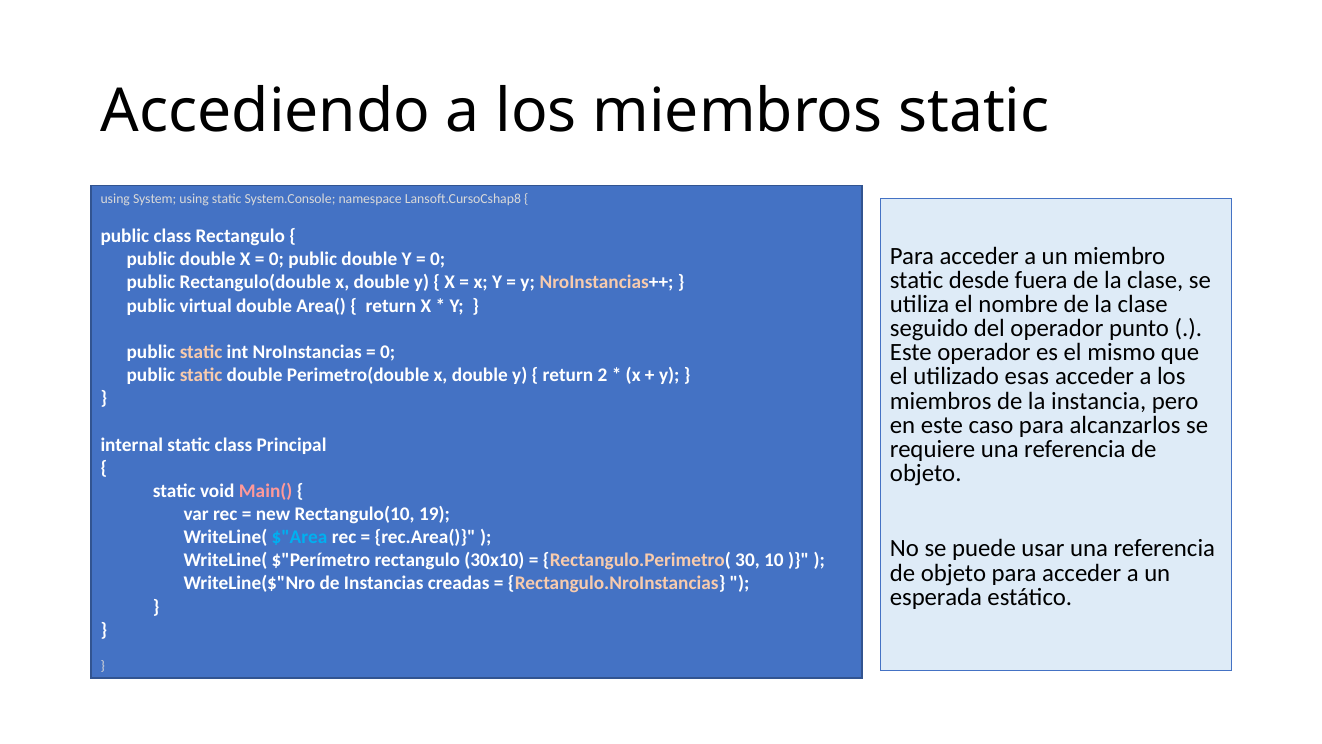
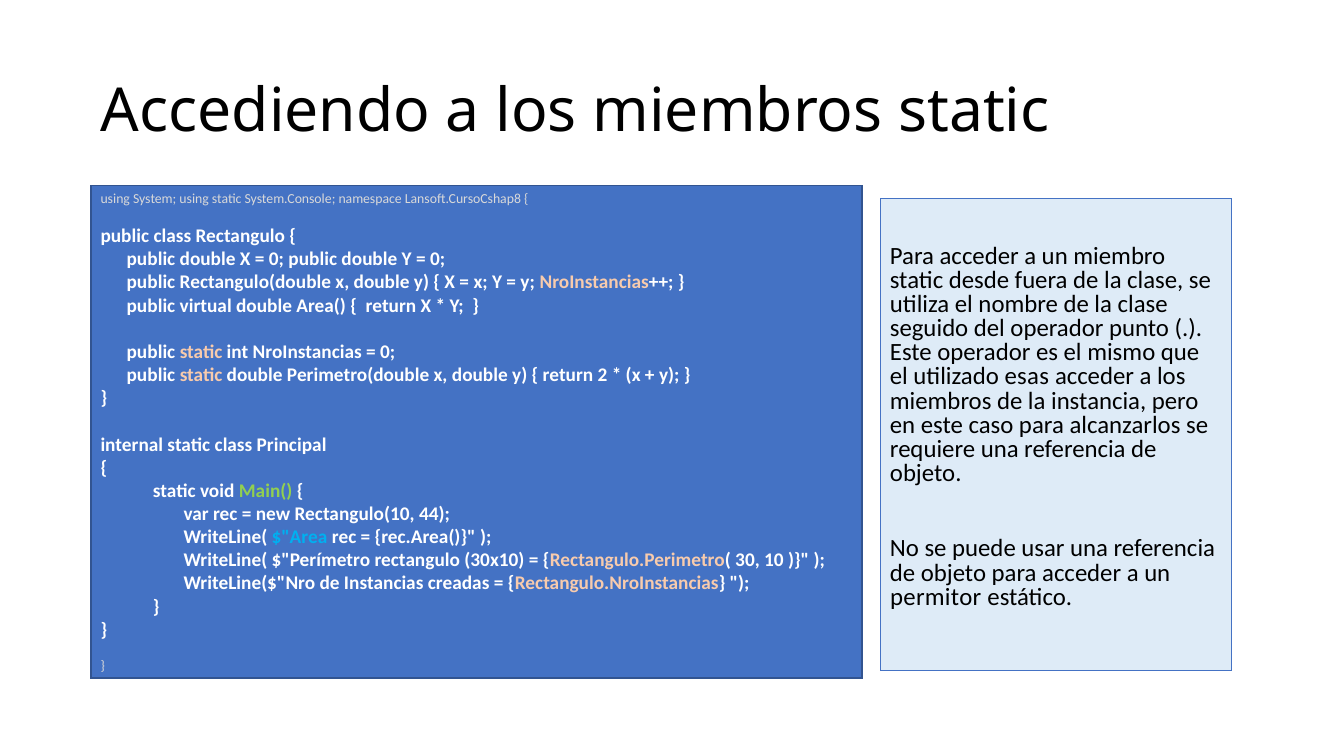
Main( colour: pink -> light green
19: 19 -> 44
esperada: esperada -> permitor
